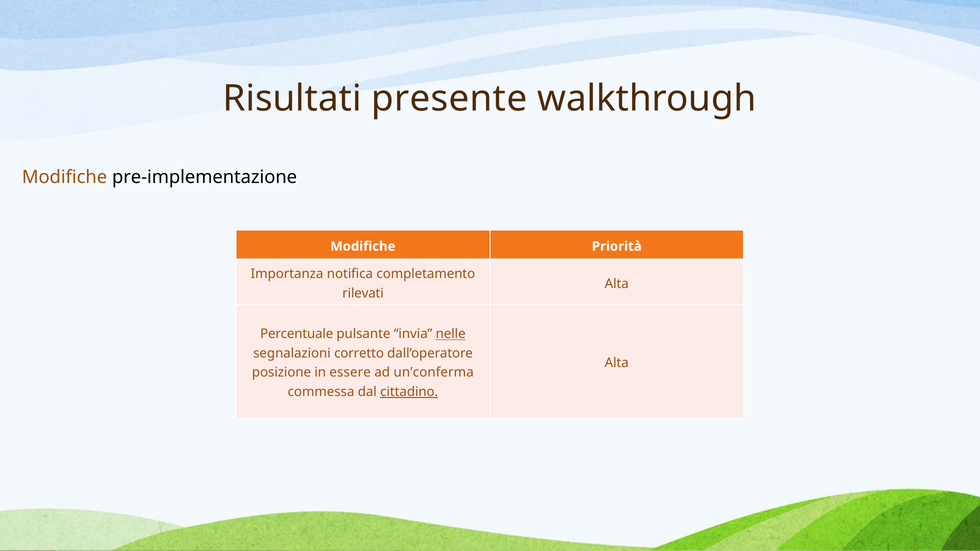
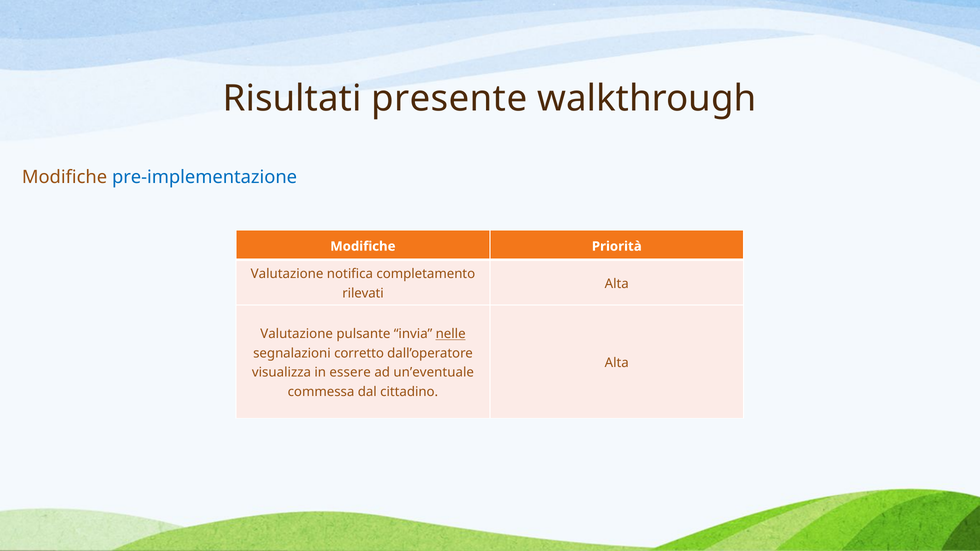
pre-implementazione colour: black -> blue
Importanza at (287, 274): Importanza -> Valutazione
Percentuale at (297, 334): Percentuale -> Valutazione
posizione: posizione -> visualizza
un’conferma: un’conferma -> un’eventuale
cittadino underline: present -> none
